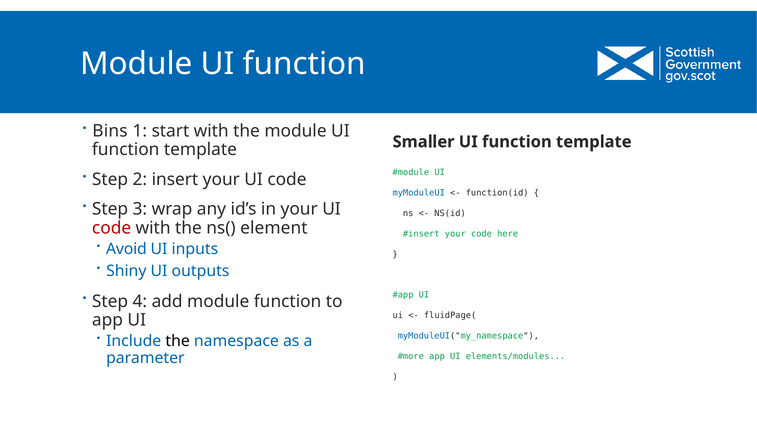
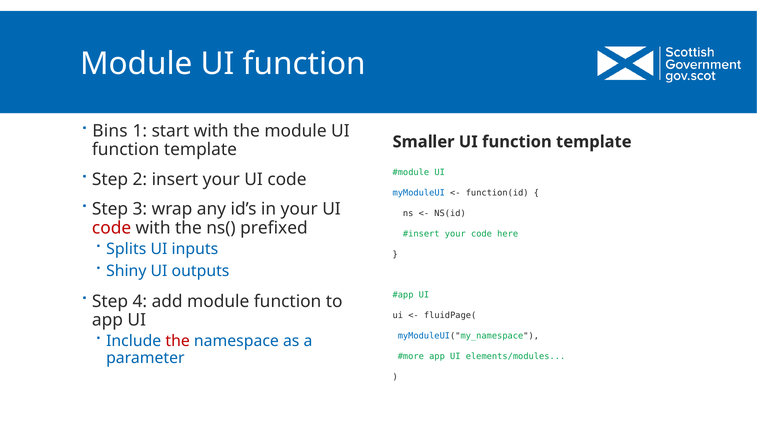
element: element -> prefixed
Avoid: Avoid -> Splits
the at (178, 341) colour: black -> red
